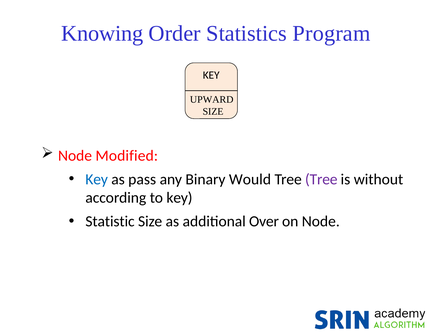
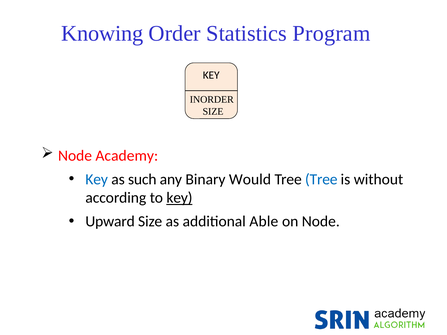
UPWARD: UPWARD -> INORDER
Modified: Modified -> Academy
pass: pass -> such
Tree at (321, 179) colour: purple -> blue
key at (179, 198) underline: none -> present
Statistic: Statistic -> Upward
Over: Over -> Able
